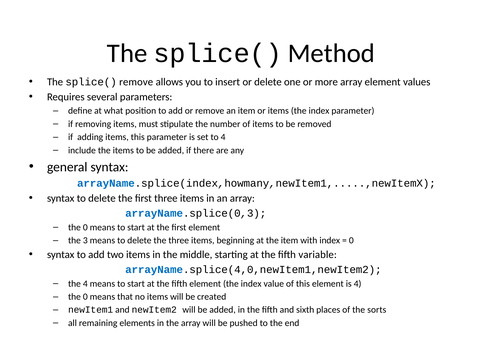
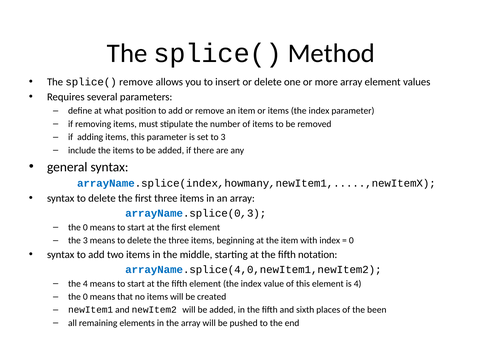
to 4: 4 -> 3
variable: variable -> notation
sorts: sorts -> been
